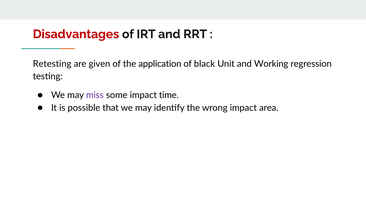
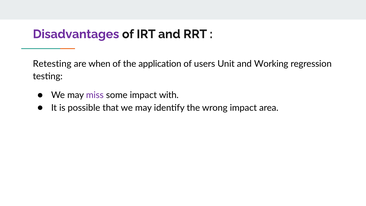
Disadvantages colour: red -> purple
given: given -> when
black: black -> users
time: time -> with
